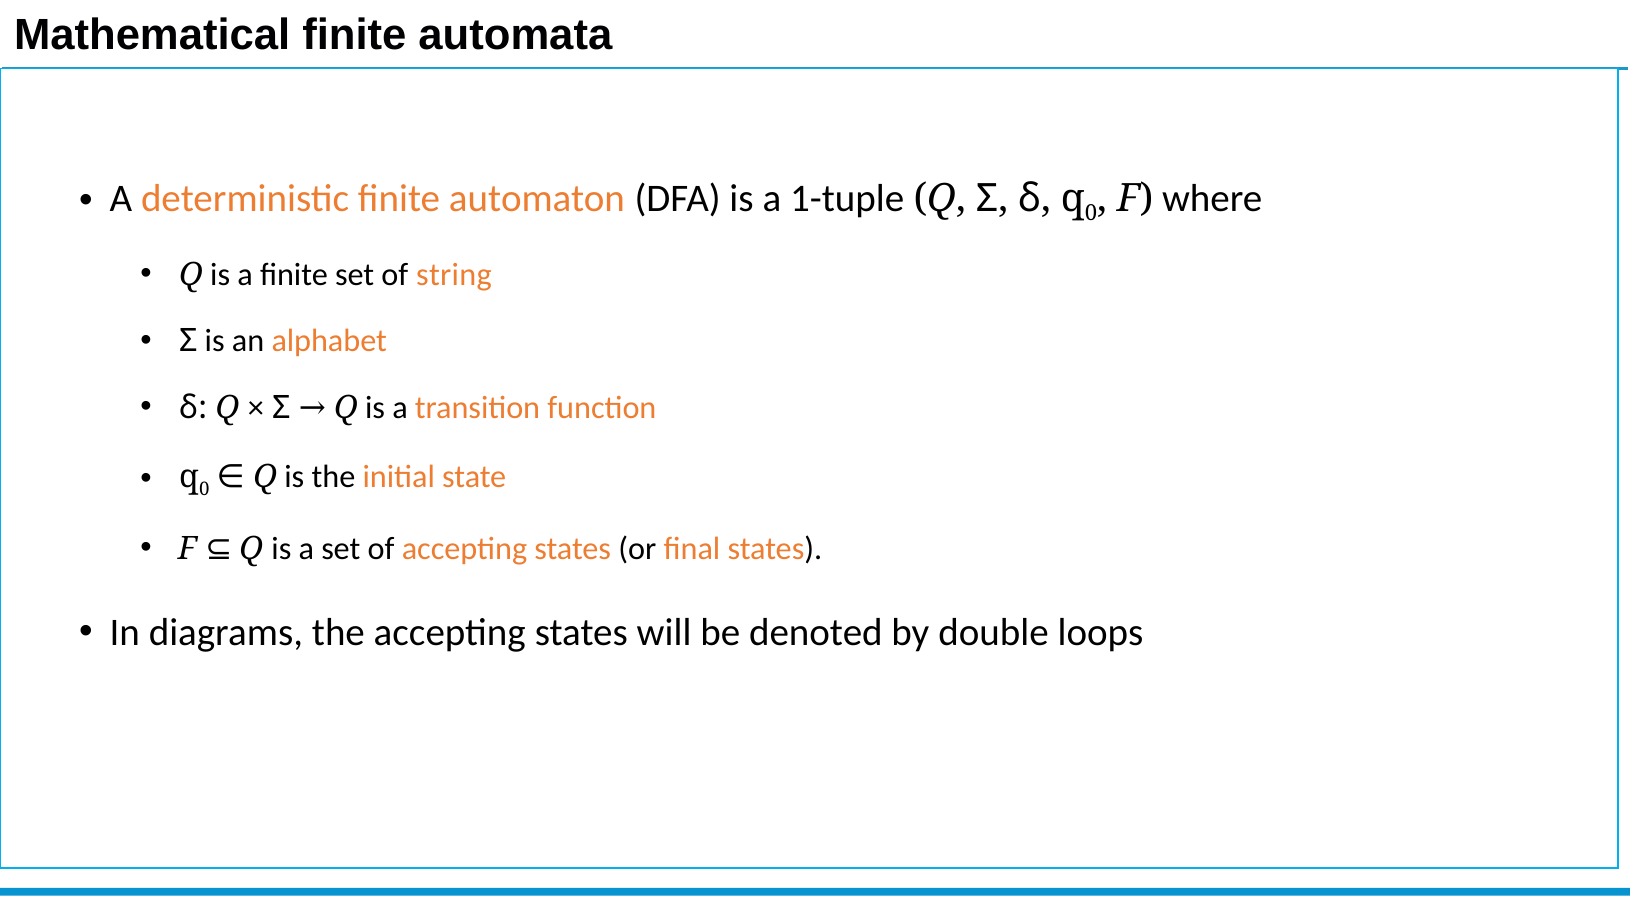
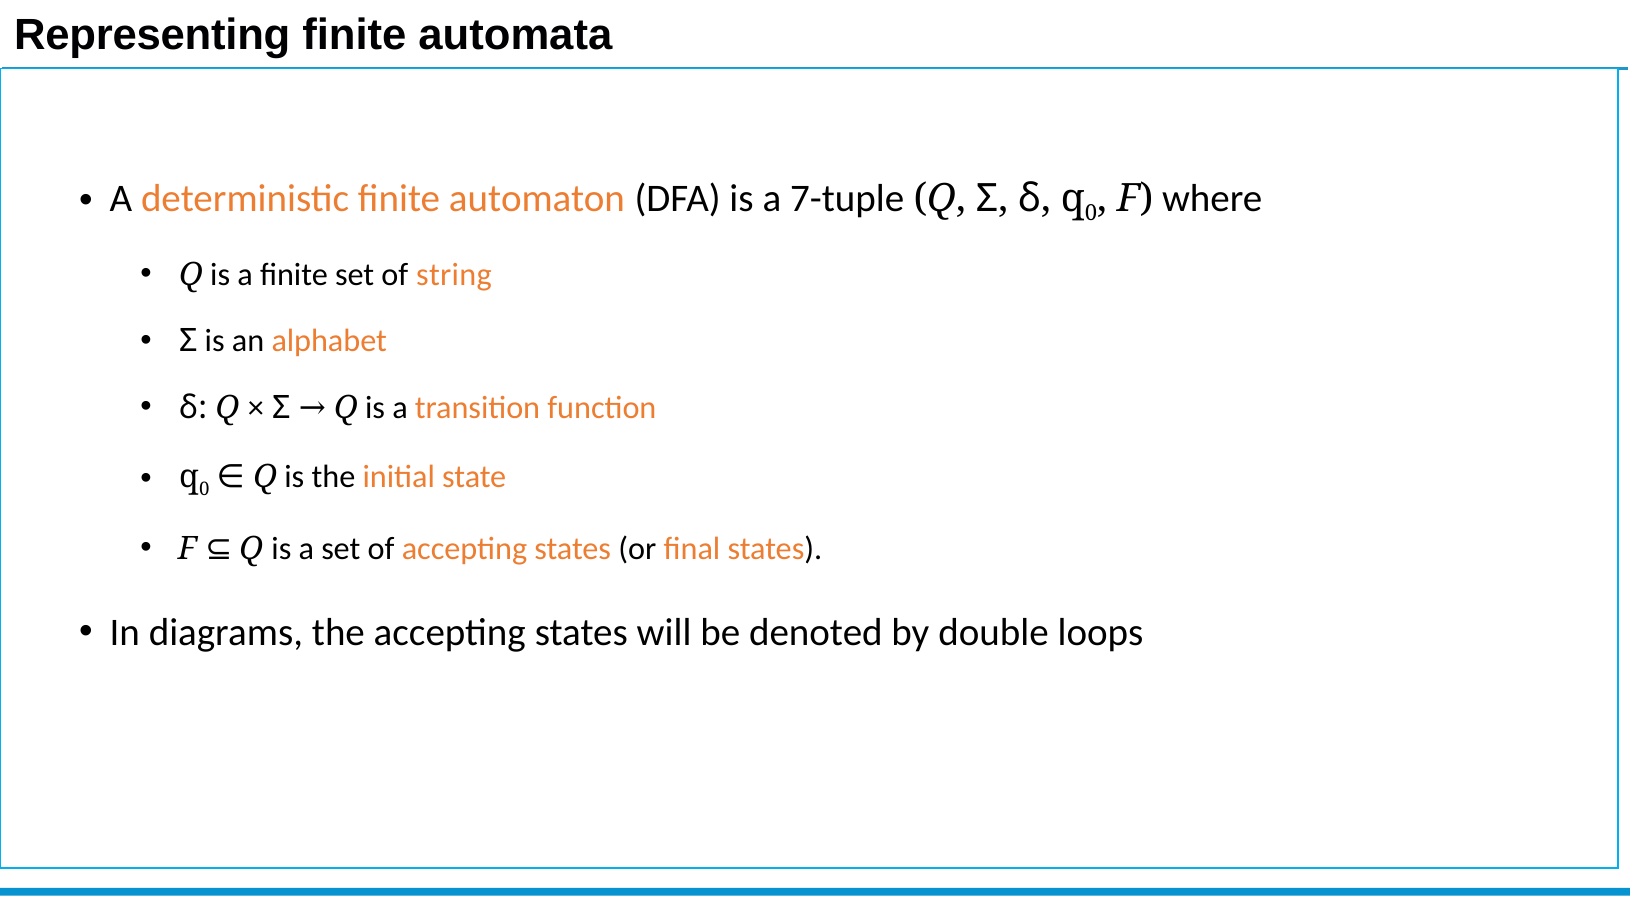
Mathematical: Mathematical -> Representing
1-tuple: 1-tuple -> 7-tuple
